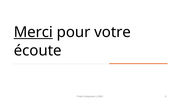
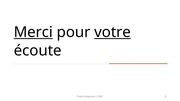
votre underline: none -> present
